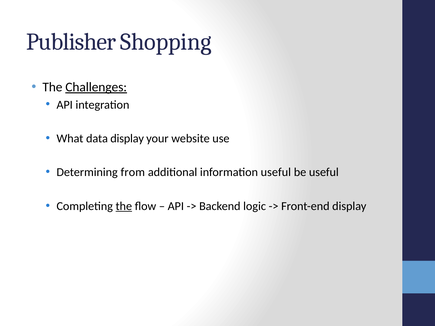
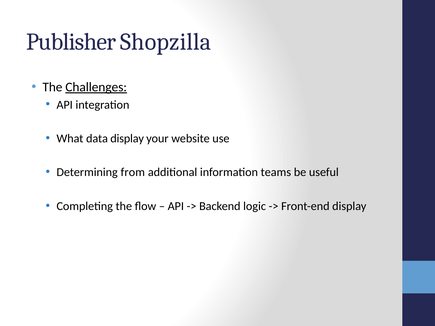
Shopping: Shopping -> Shopzilla
information useful: useful -> teams
the at (124, 206) underline: present -> none
